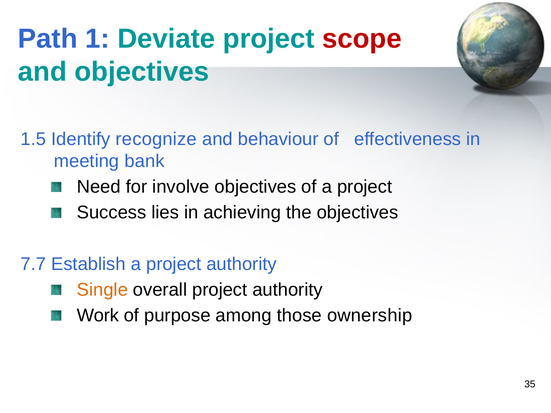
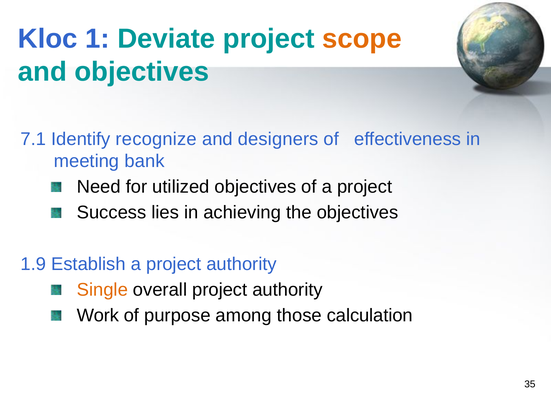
Path: Path -> Kloc
scope colour: red -> orange
1.5: 1.5 -> 7.1
behaviour: behaviour -> designers
involve: involve -> utilized
7.7: 7.7 -> 1.9
ownership: ownership -> calculation
